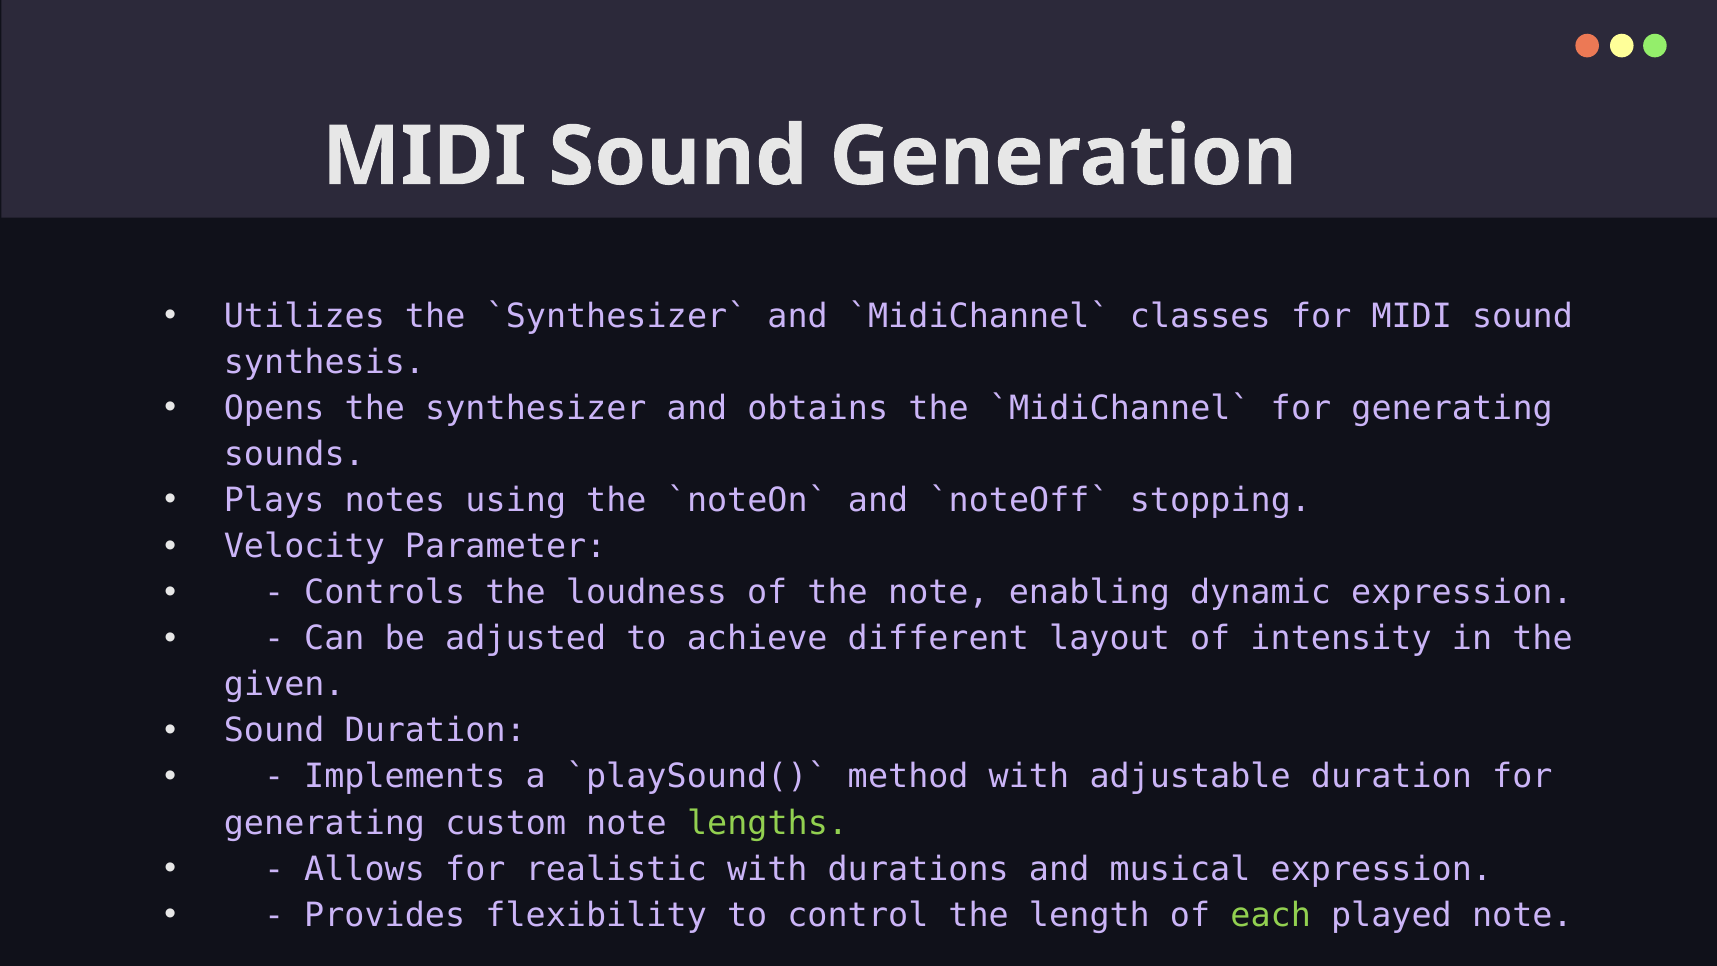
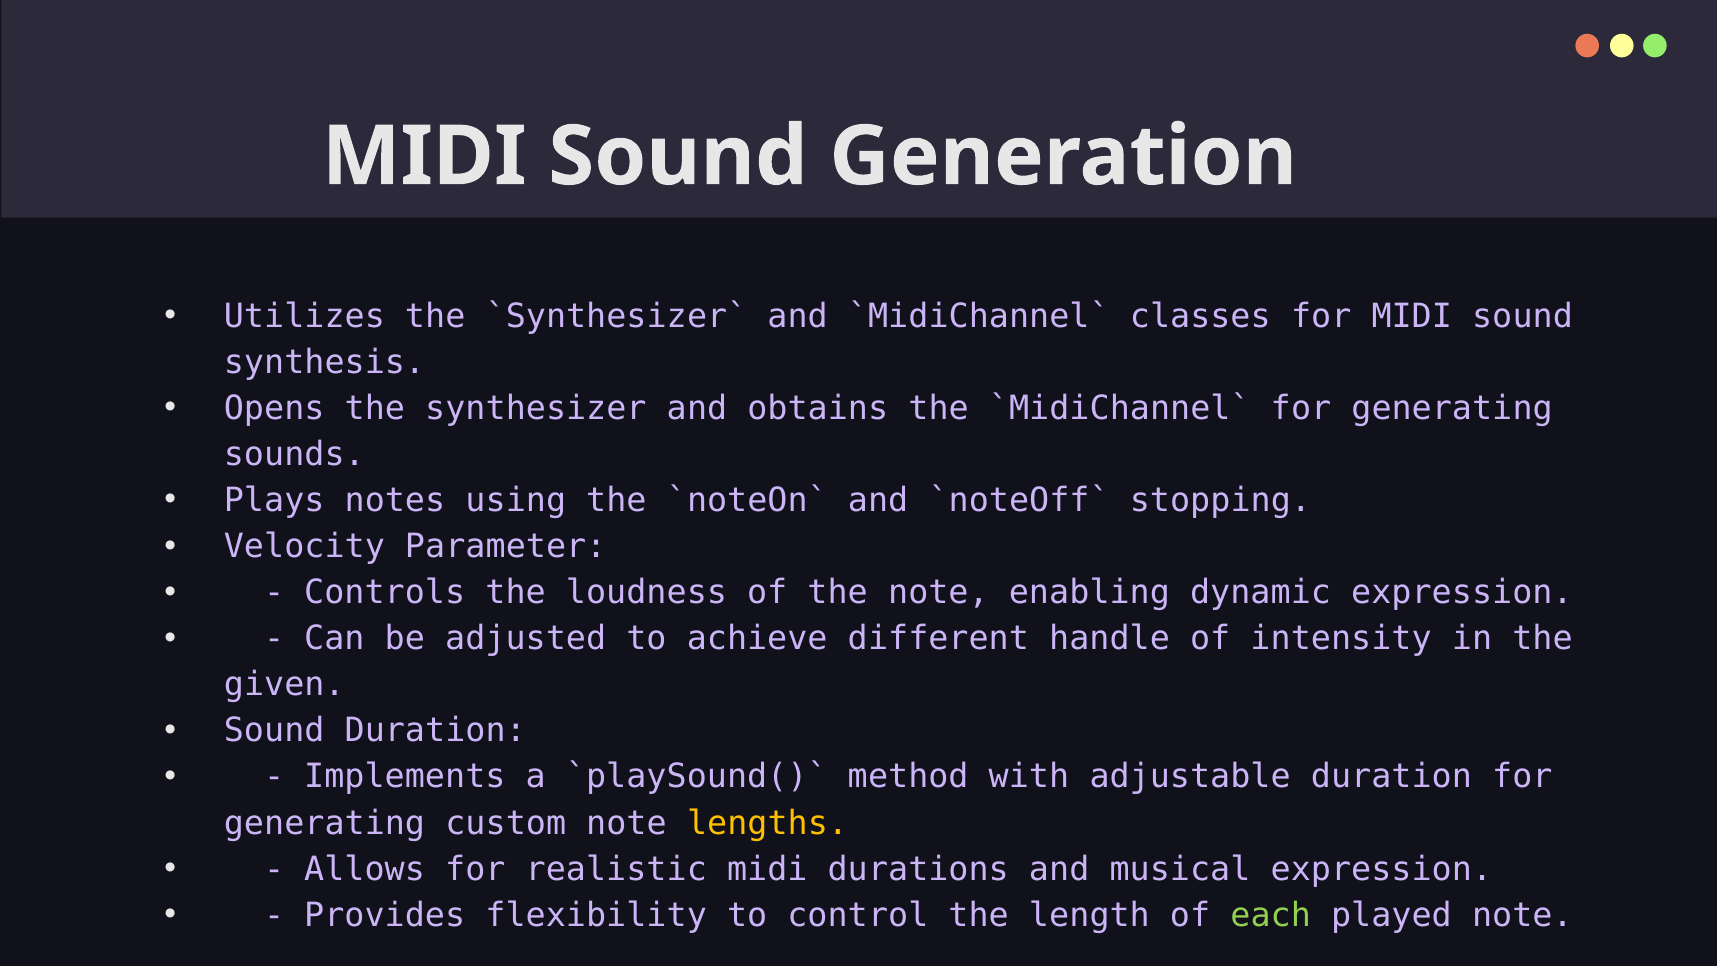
layout: layout -> handle
lengths colour: light green -> yellow
realistic with: with -> midi
